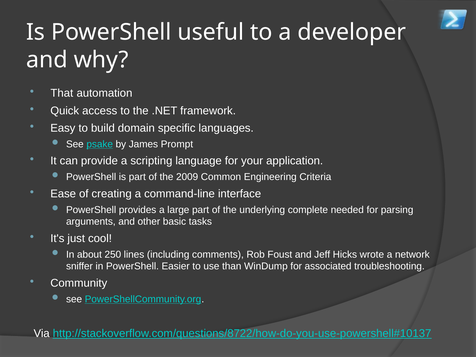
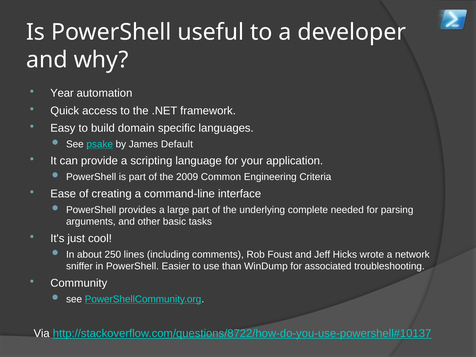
That: That -> Year
Prompt: Prompt -> Default
